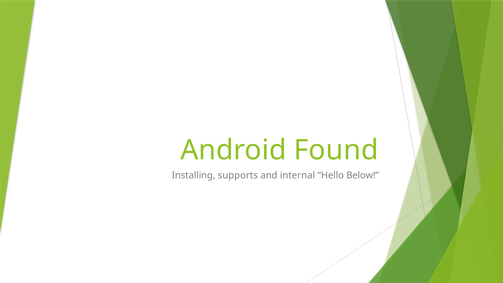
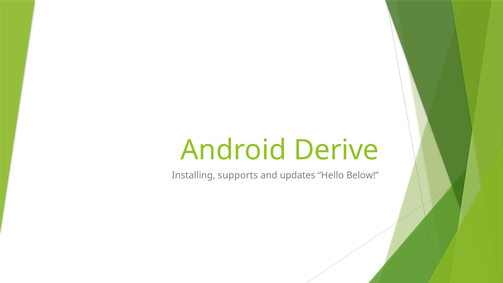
Found: Found -> Derive
internal: internal -> updates
